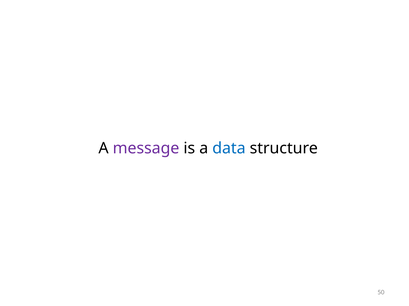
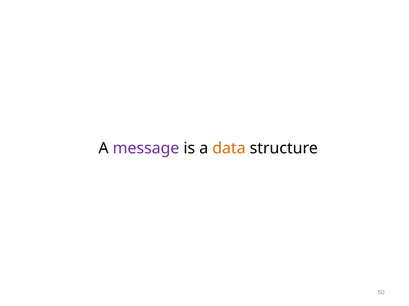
data colour: blue -> orange
